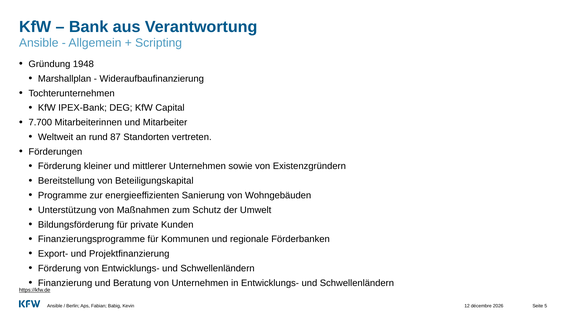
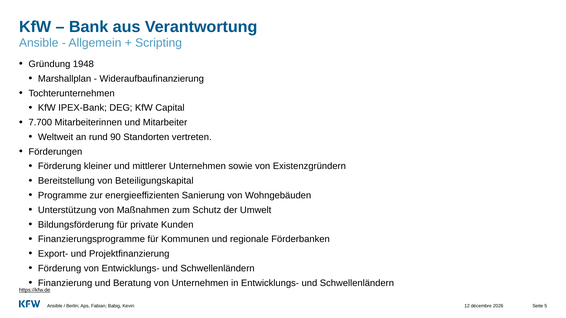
87: 87 -> 90
